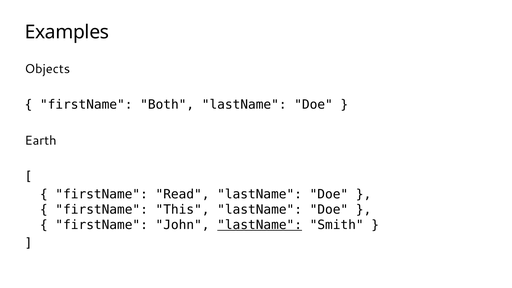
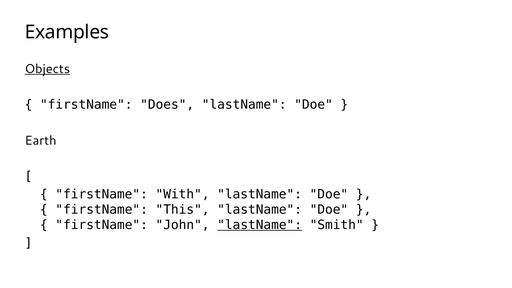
Objects underline: none -> present
Both: Both -> Does
Read: Read -> With
